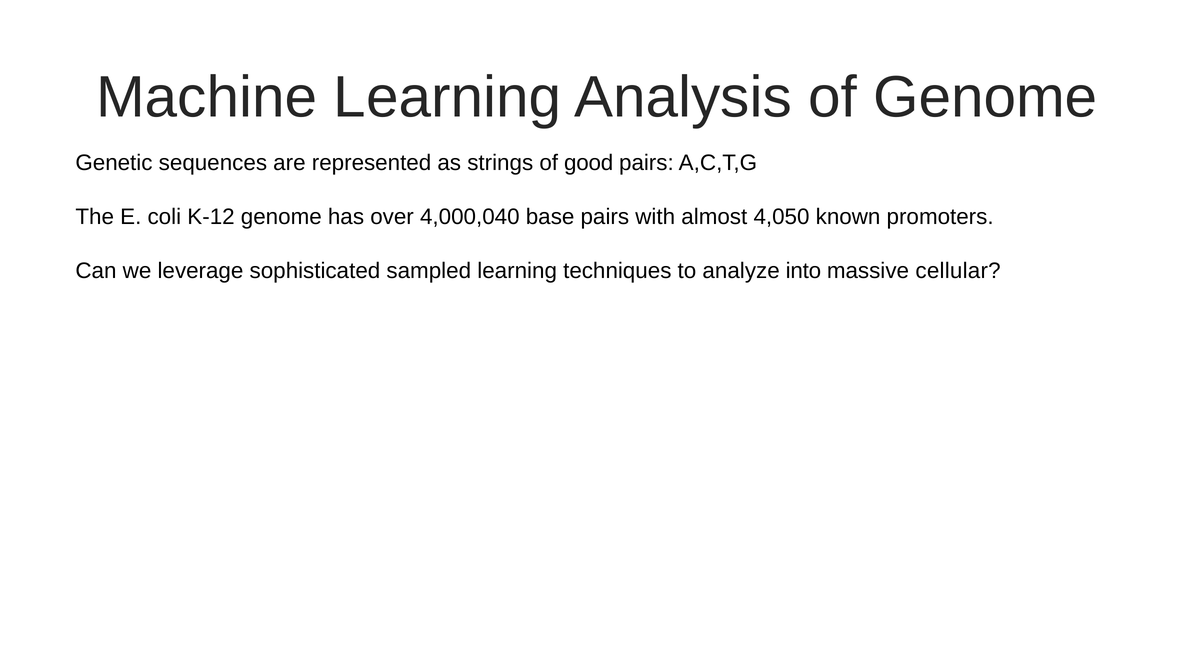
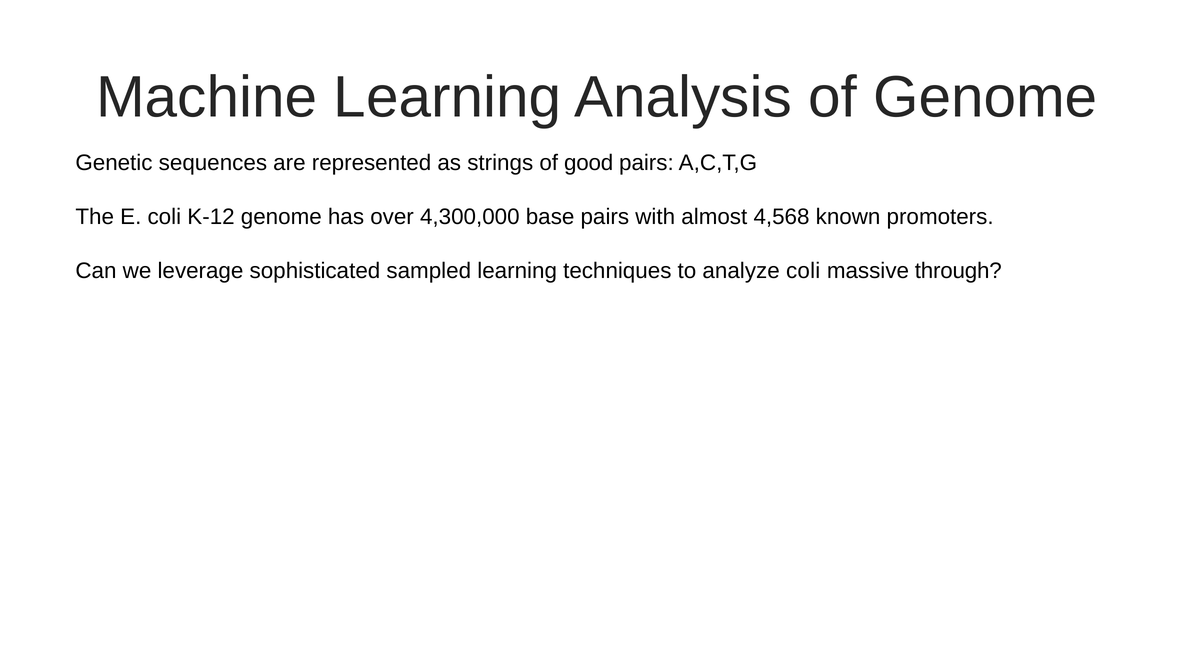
4,000,040: 4,000,040 -> 4,300,000
4,050: 4,050 -> 4,568
analyze into: into -> coli
cellular: cellular -> through
